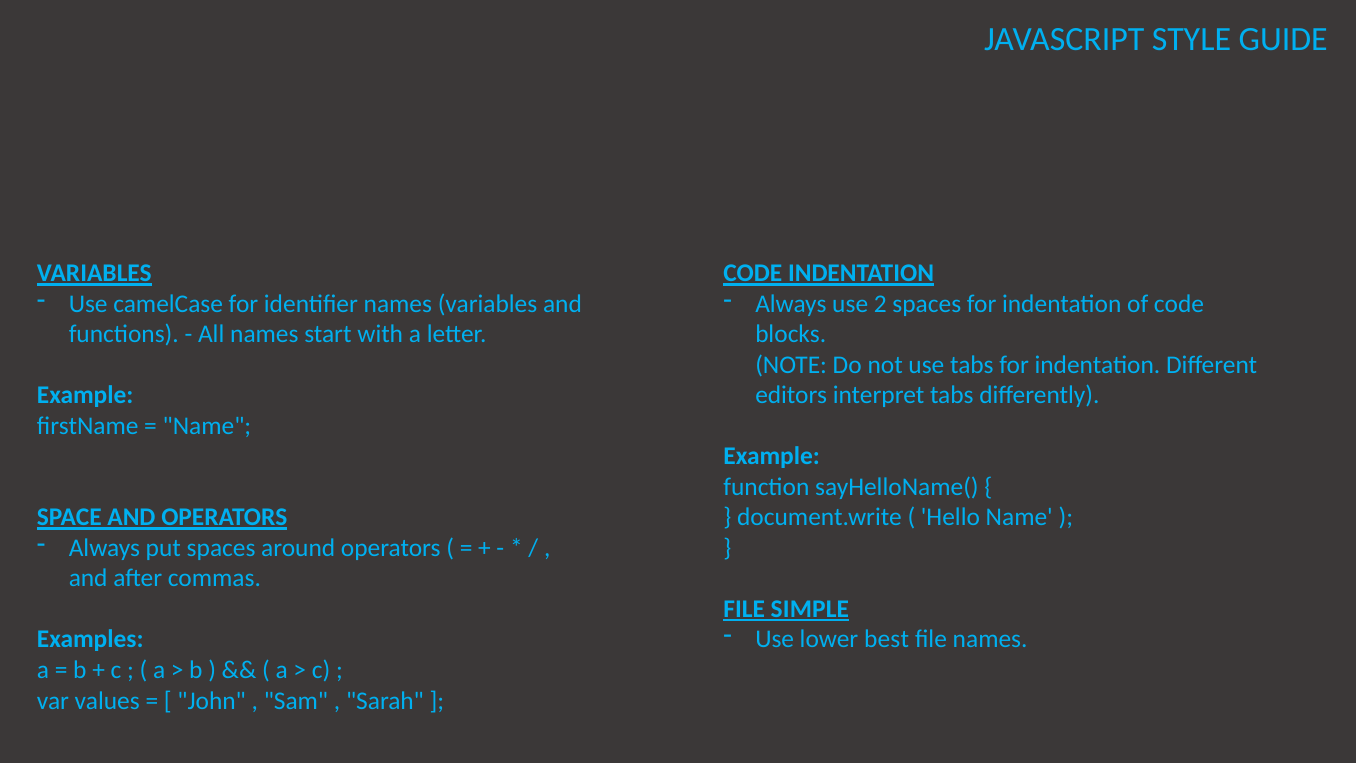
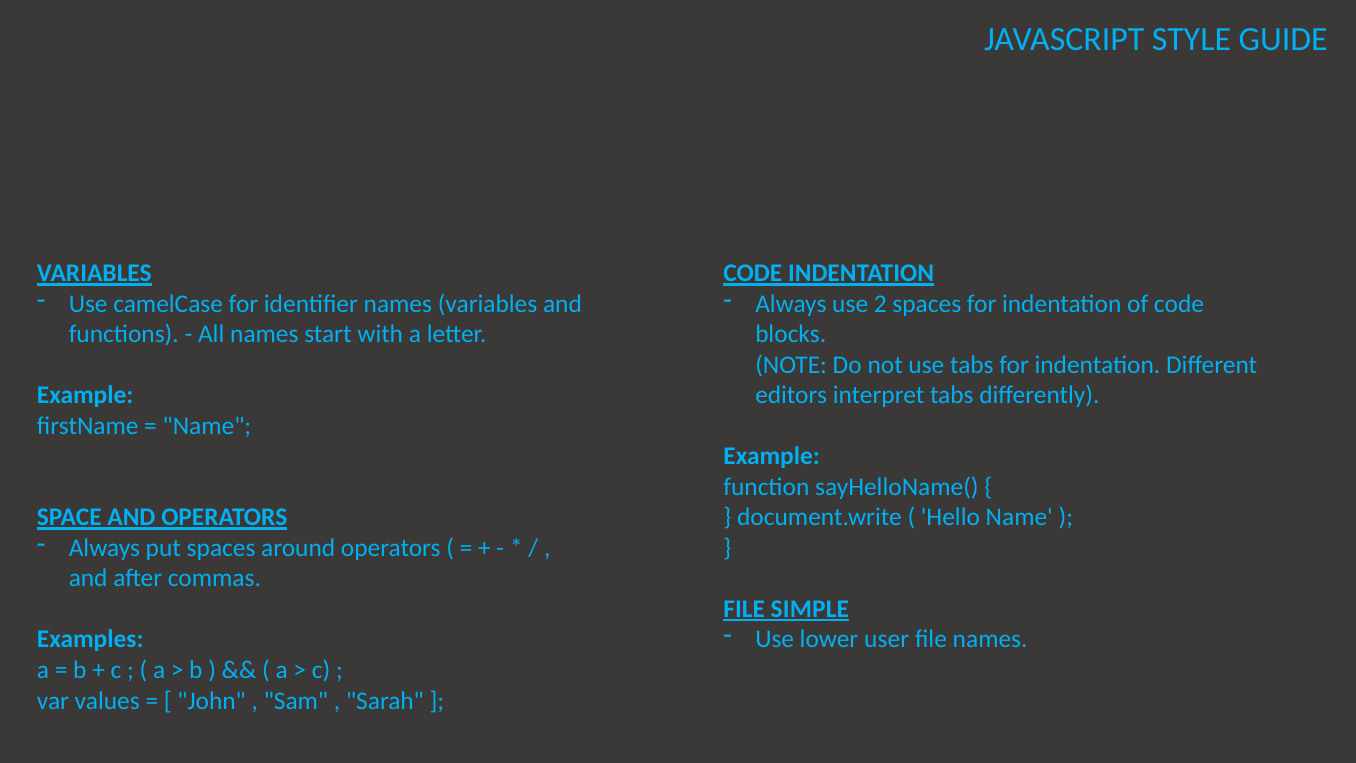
best: best -> user
